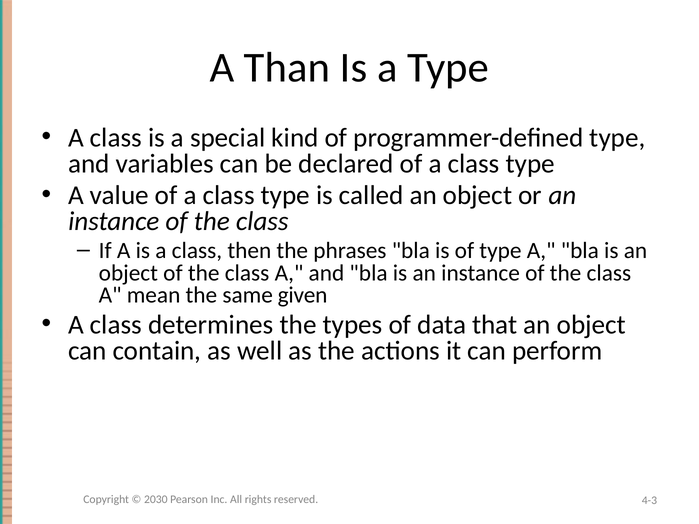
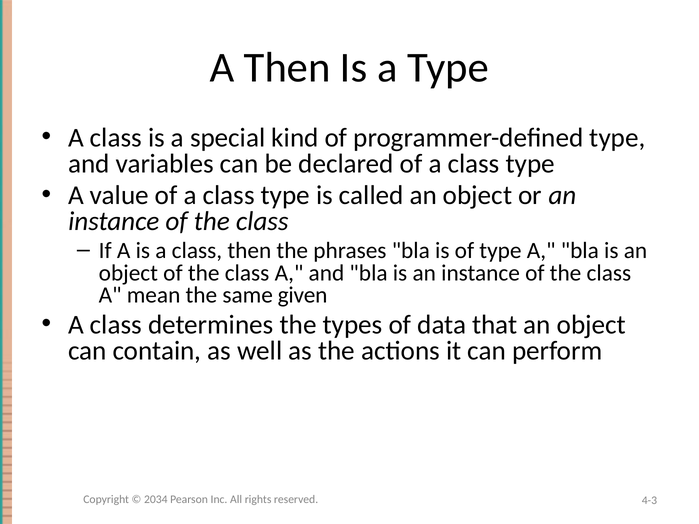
A Than: Than -> Then
2030: 2030 -> 2034
